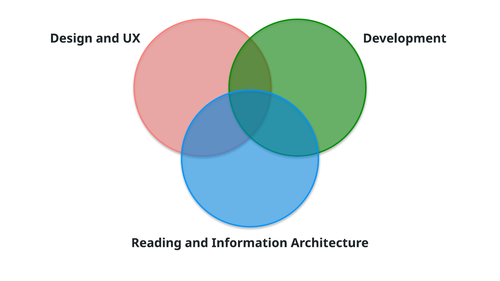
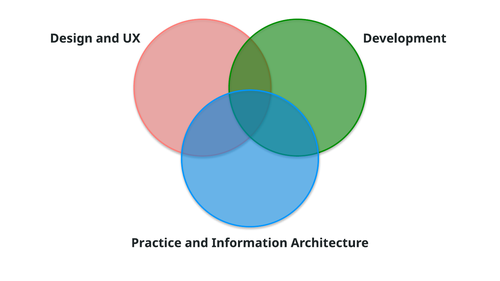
Reading: Reading -> Practice
